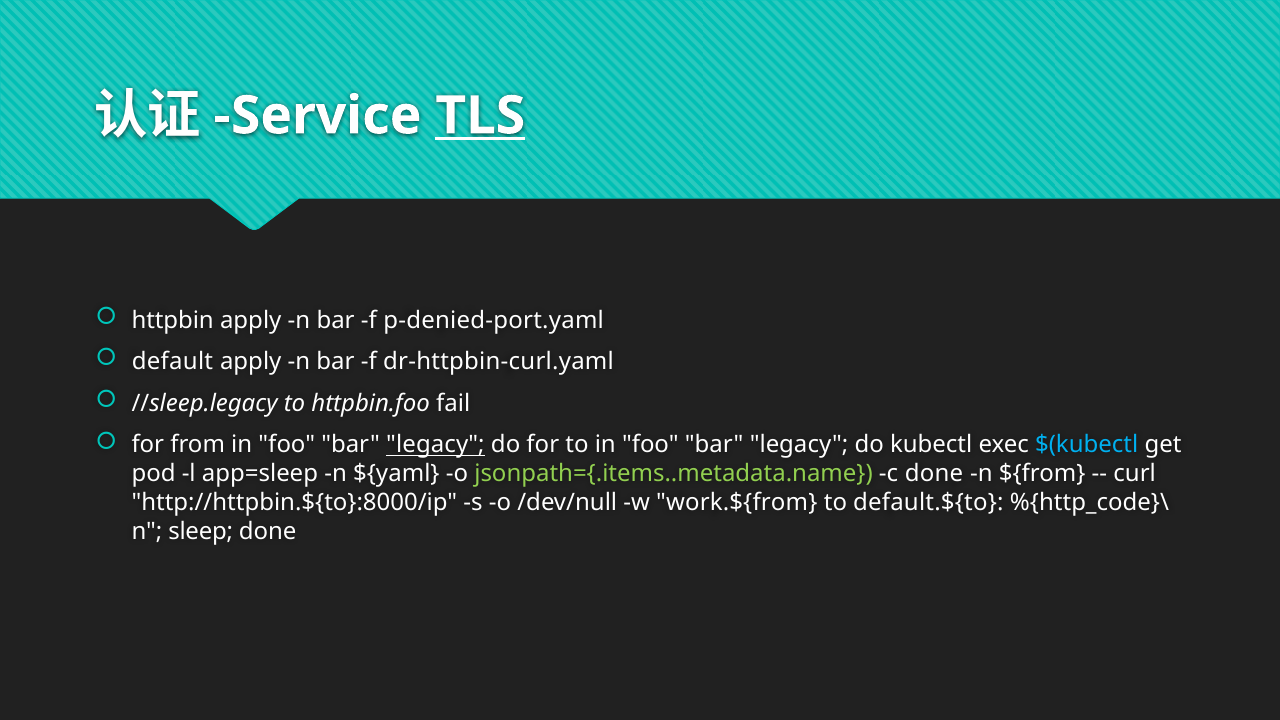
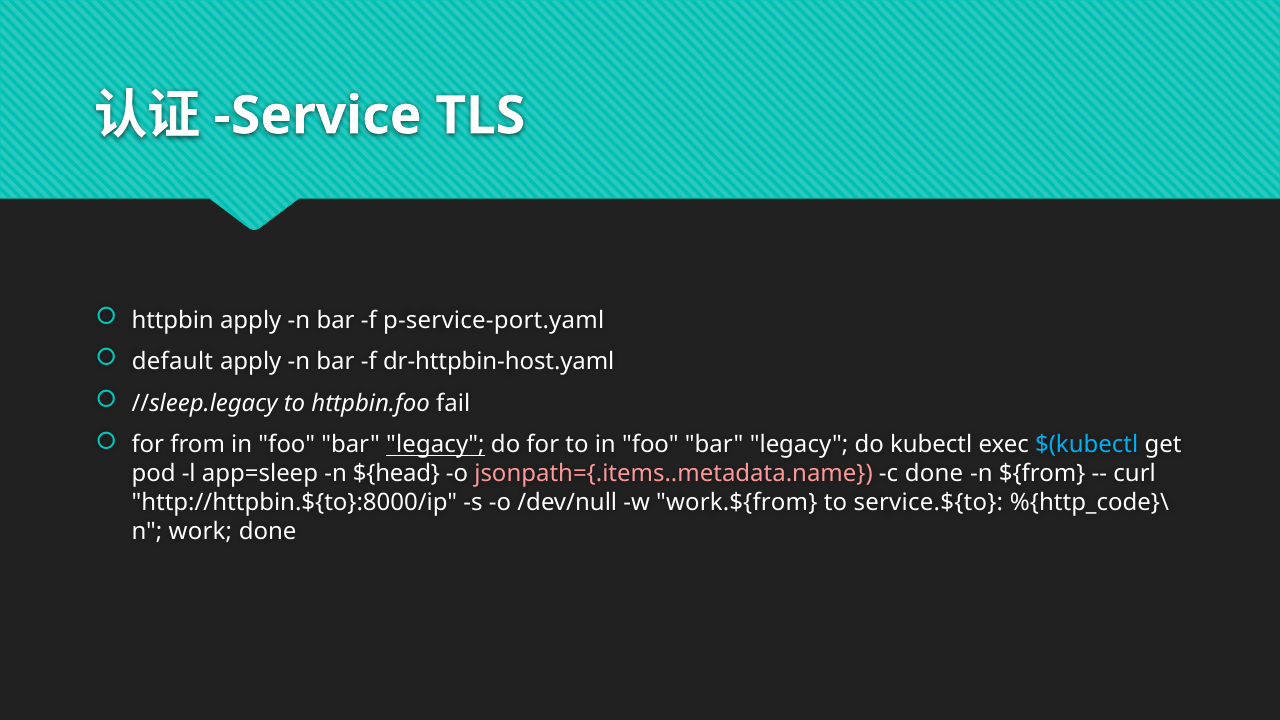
TLS underline: present -> none
p-denied-port.yaml: p-denied-port.yaml -> p-service-port.yaml
dr-httpbin-curl.yaml: dr-httpbin-curl.yaml -> dr-httpbin-host.yaml
${yaml: ${yaml -> ${head
jsonpath={.items..metadata.name colour: light green -> pink
default.${to: default.${to -> service.${to
sleep: sleep -> work
